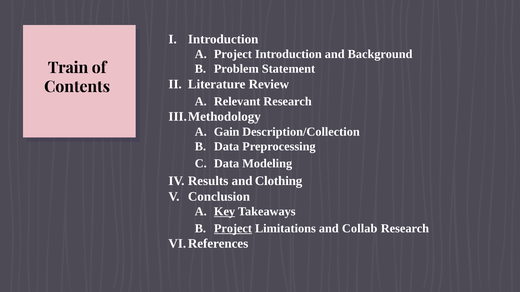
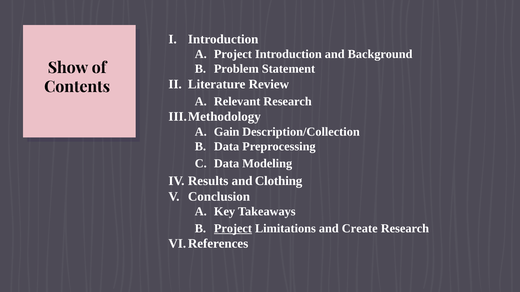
Train: Train -> Show
Key underline: present -> none
Collab: Collab -> Create
